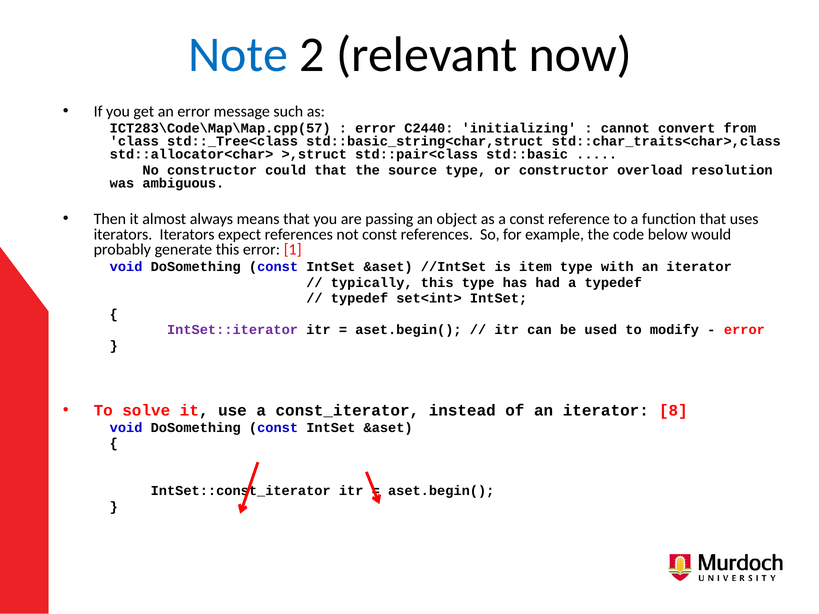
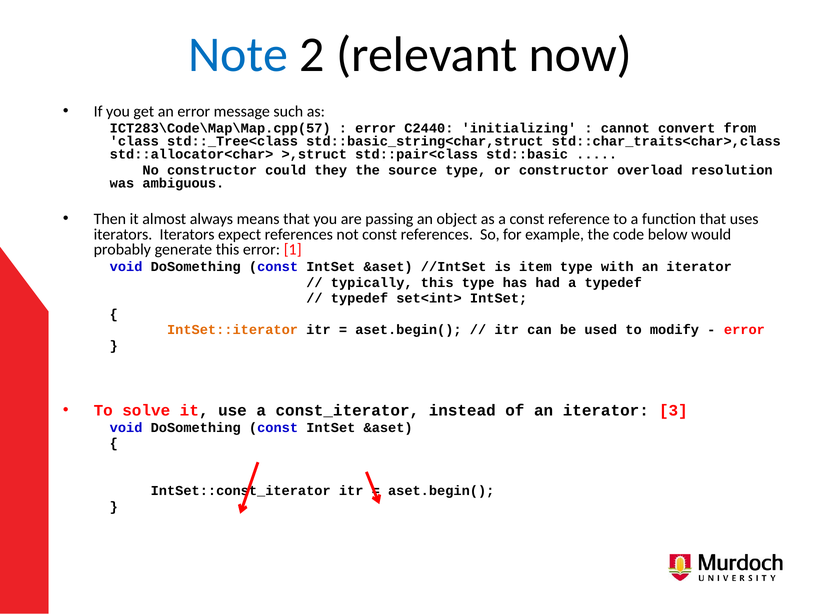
could that: that -> they
IntSet::iterator colour: purple -> orange
8: 8 -> 3
